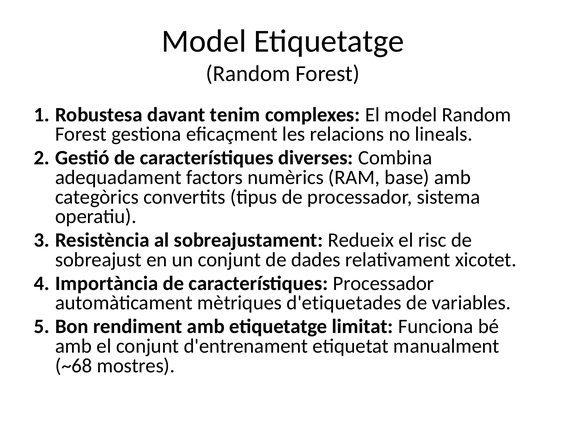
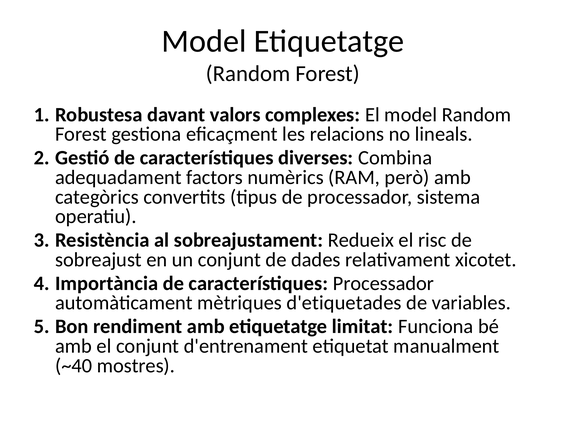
tenim: tenim -> valors
base: base -> però
~68: ~68 -> ~40
